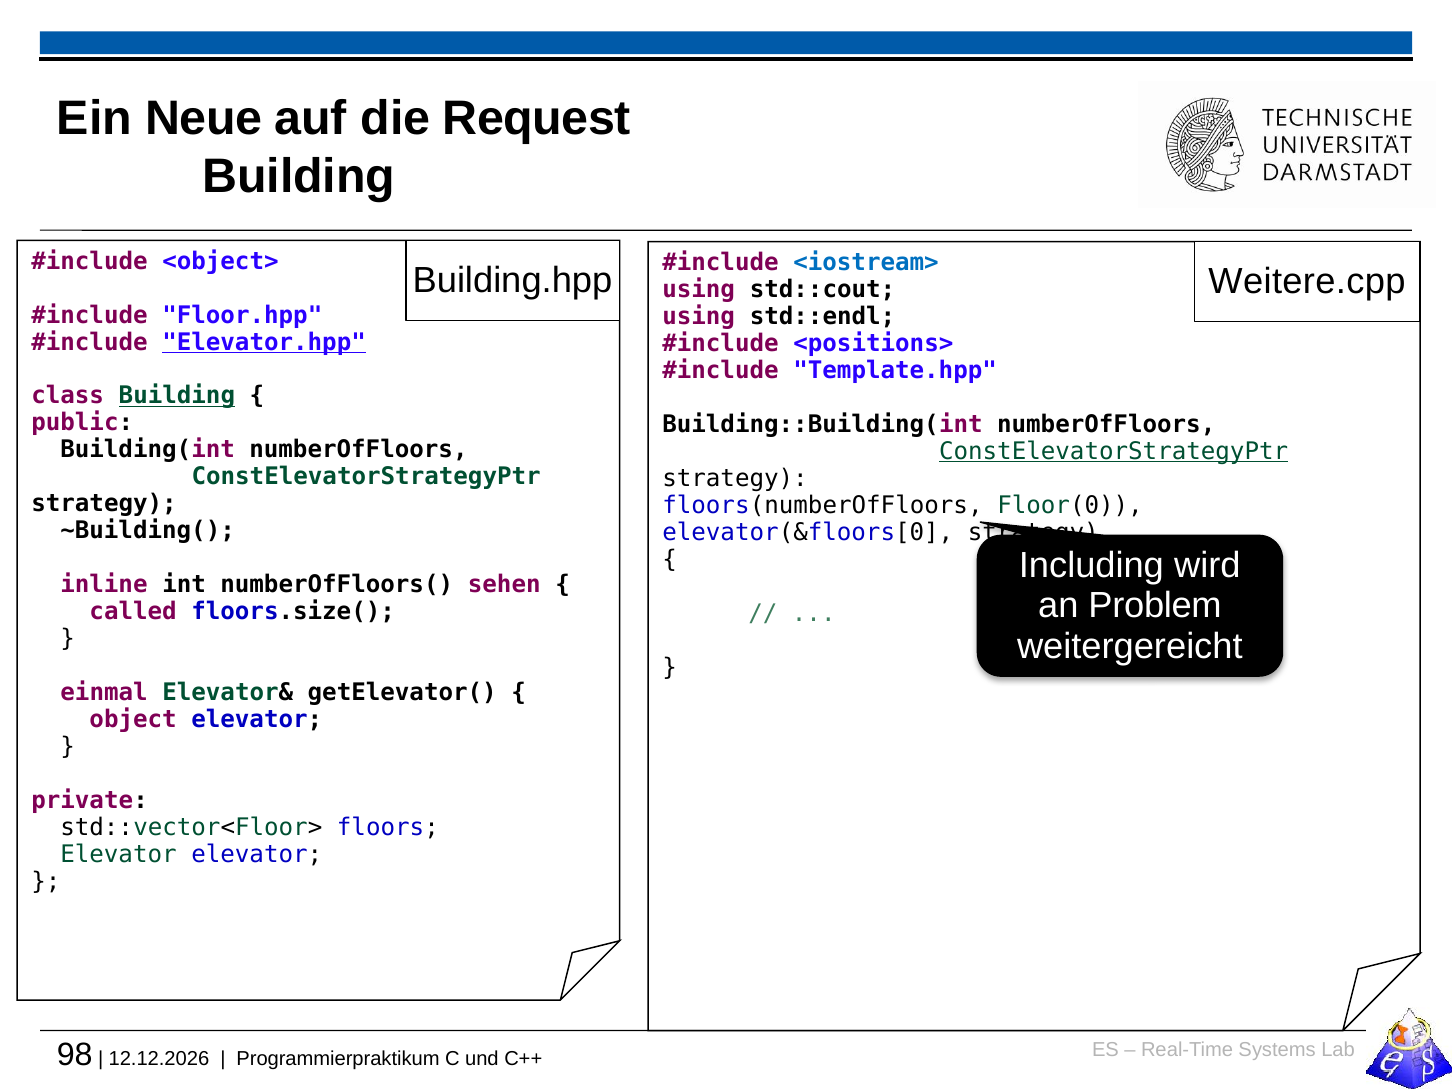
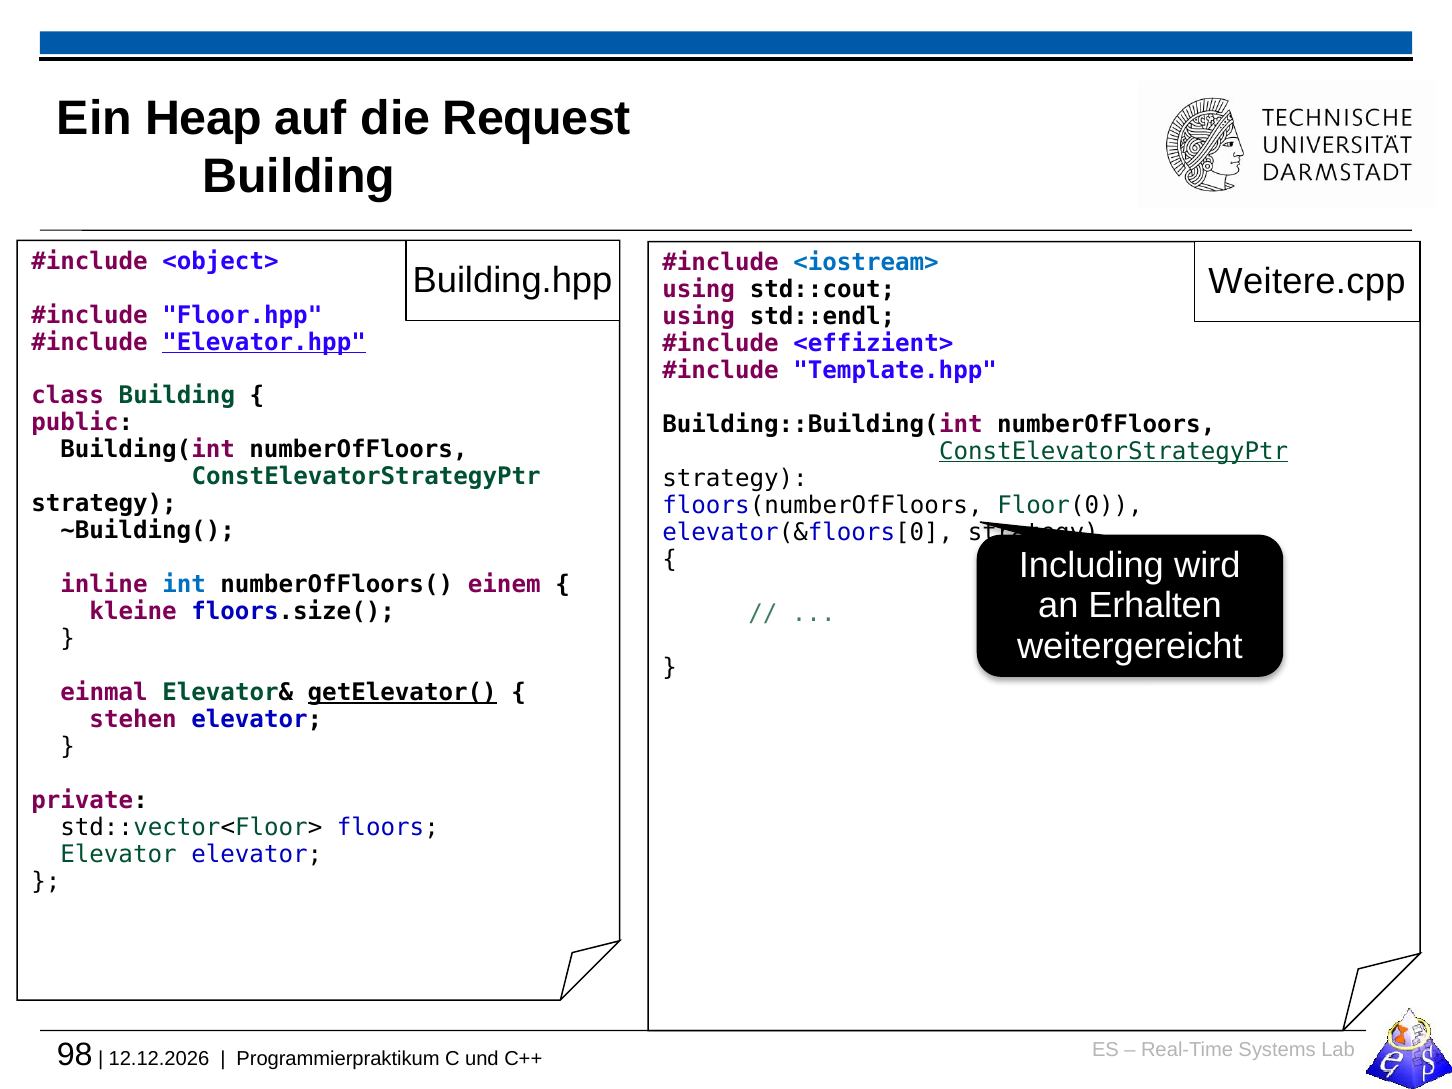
Neue: Neue -> Heap
<positions>: <positions> -> <effizient>
Building at (177, 396) underline: present -> none
int colour: black -> blue
sehen: sehen -> einem
Problem: Problem -> Erhalten
called: called -> kleine
getElevator( underline: none -> present
object: object -> stehen
